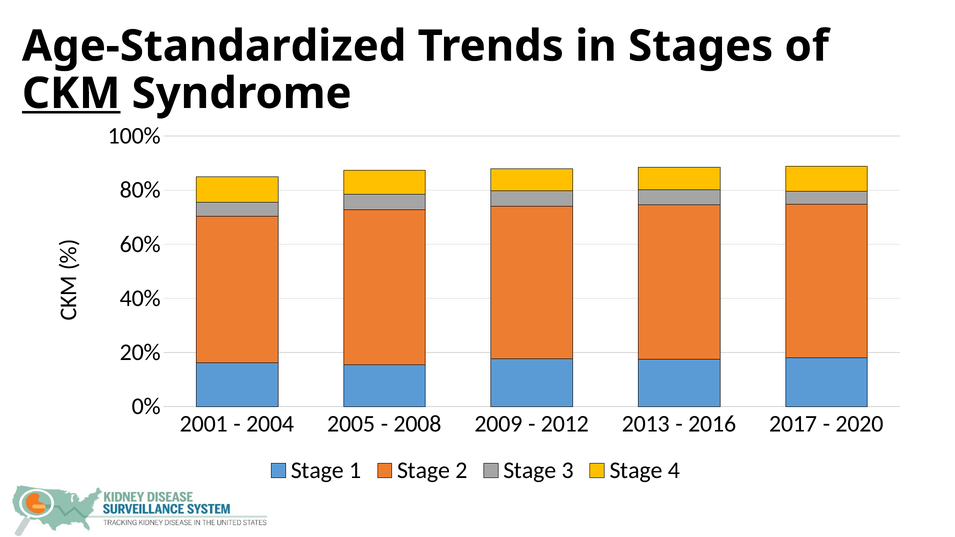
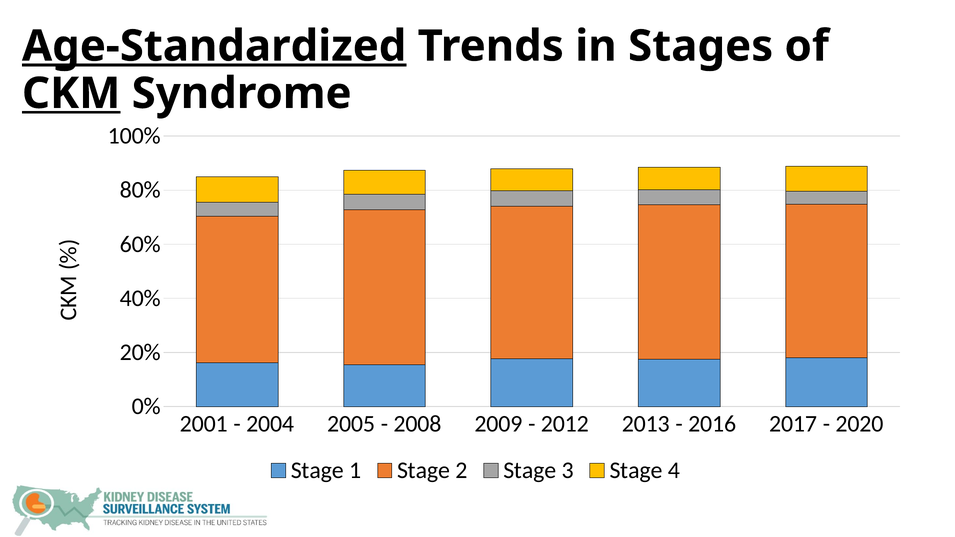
Age-Standardized underline: none -> present
